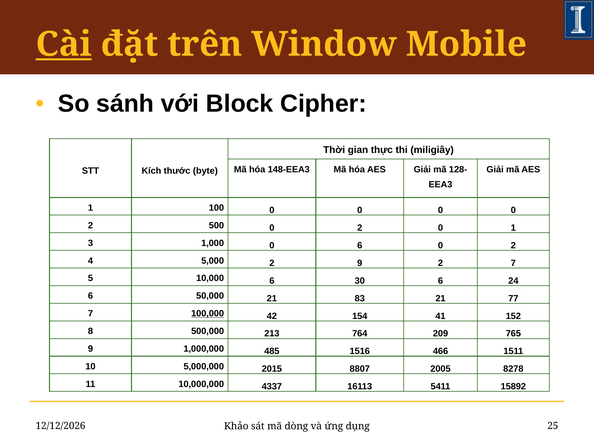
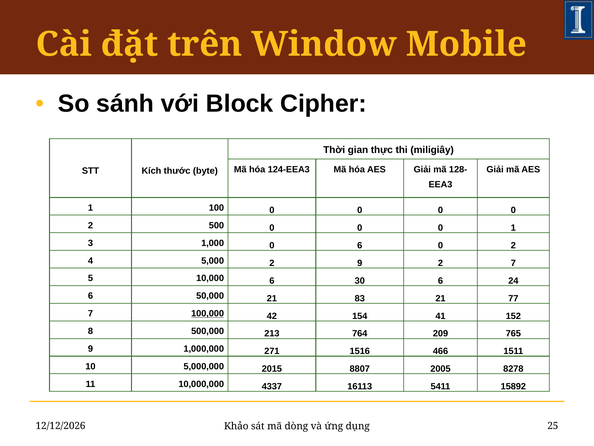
Cài underline: present -> none
148-EEA3: 148-EEA3 -> 124-EEA3
500 0 2: 2 -> 0
485: 485 -> 271
